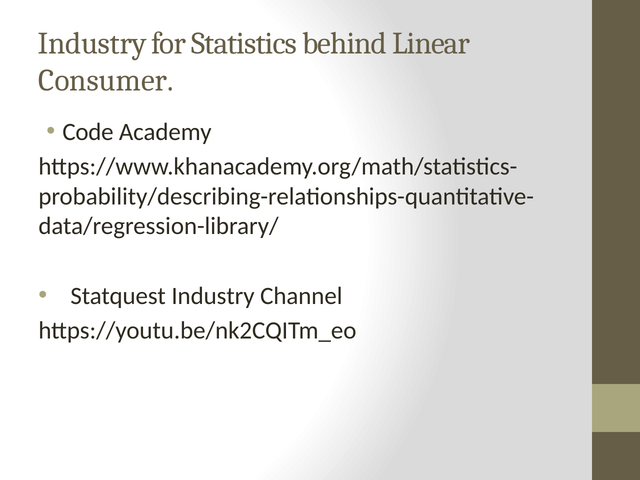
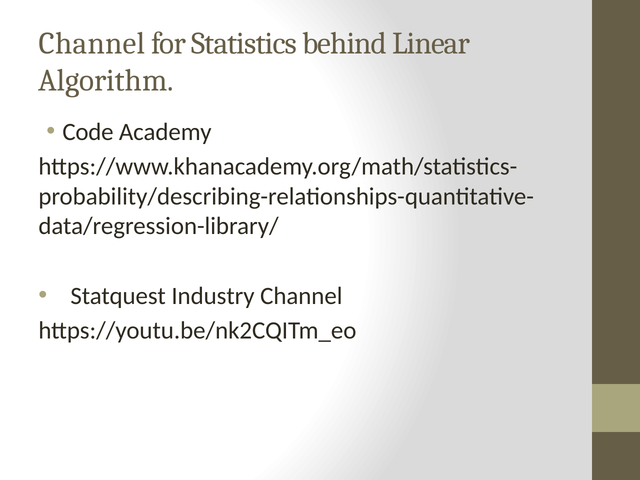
Industry at (92, 43): Industry -> Channel
Consumer: Consumer -> Algorithm
